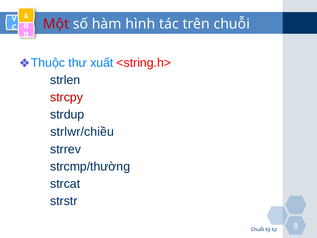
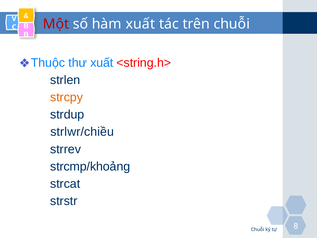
hàm hình: hình -> xuất
strcpy colour: red -> orange
strcmp/thường: strcmp/thường -> strcmp/khoảng
